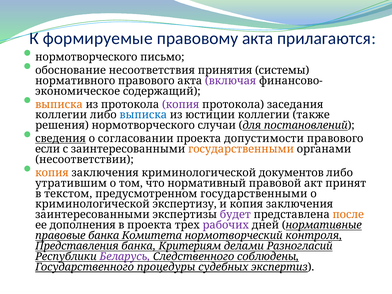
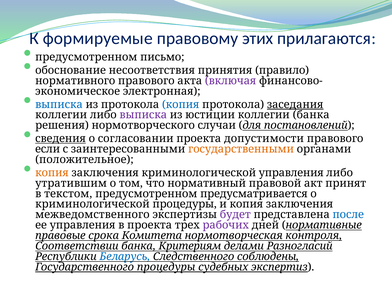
правовому акта: акта -> этих
нормотворческого at (86, 57): нормотворческого -> предусмотренном
системы: системы -> правило
содержащий: содержащий -> электронная
выписка at (59, 104) colour: orange -> blue
копия at (181, 104) colour: purple -> blue
заседания underline: none -> present
выписка at (143, 115) colour: blue -> purple
коллегии также: также -> банка
несоответствии: несоответствии -> положительное
криминологической документов: документов -> управления
предусмотренном государственными: государственными -> предусматривается
криминологической экспертизу: экспертизу -> процедуры
заинтересованными at (92, 215): заинтересованными -> межведомственного
после colour: orange -> blue
ее дополнения: дополнения -> управления
правовые банка: банка -> срока
нормотворческий: нормотворческий -> нормотворческая
Представления: Представления -> Соответствии
Беларусь colour: purple -> blue
